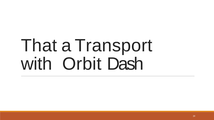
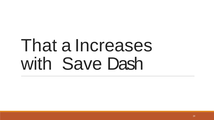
Transport: Transport -> Increases
Orbit: Orbit -> Save
